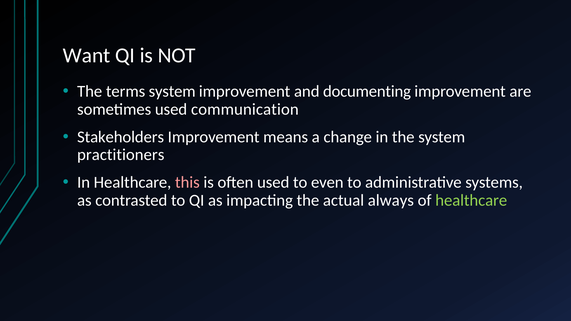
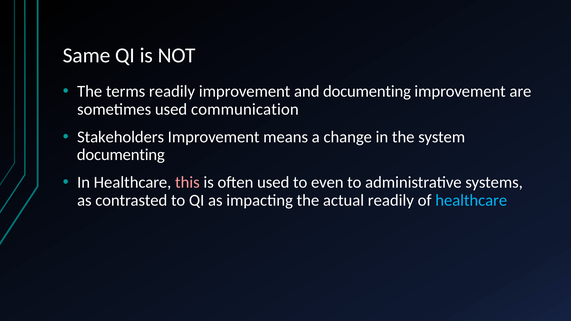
Want: Want -> Same
terms system: system -> readily
practitioners at (121, 155): practitioners -> documenting
actual always: always -> readily
healthcare at (471, 200) colour: light green -> light blue
